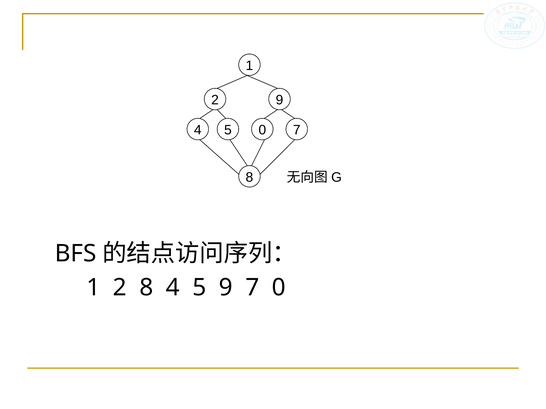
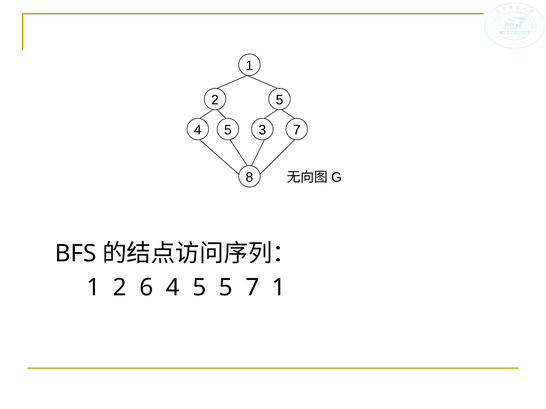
2 9: 9 -> 5
5 0: 0 -> 3
2 8: 8 -> 6
5 9: 9 -> 5
7 0: 0 -> 1
